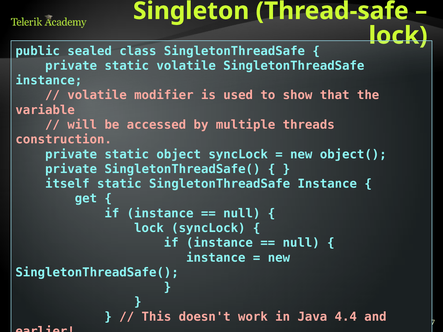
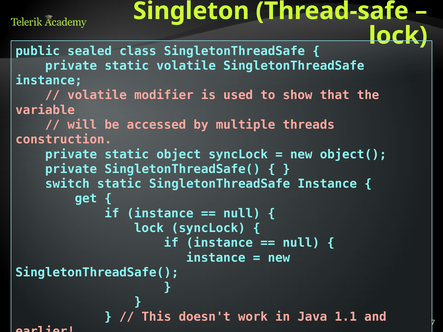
itself: itself -> switch
4.4: 4.4 -> 1.1
